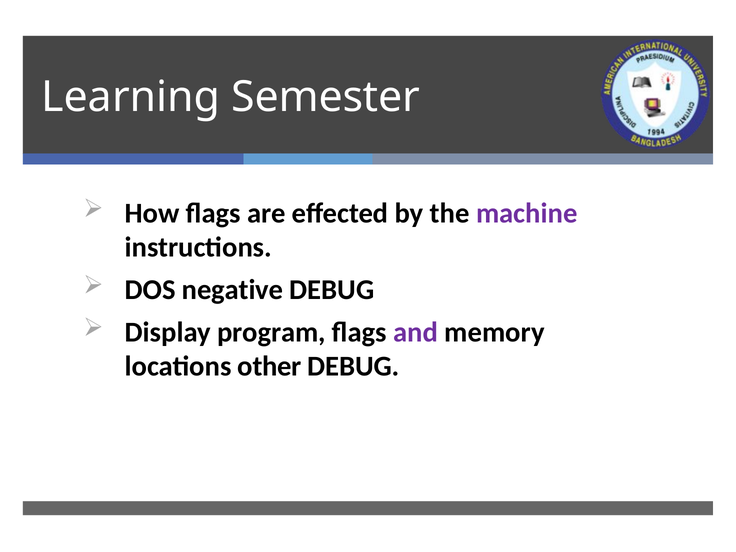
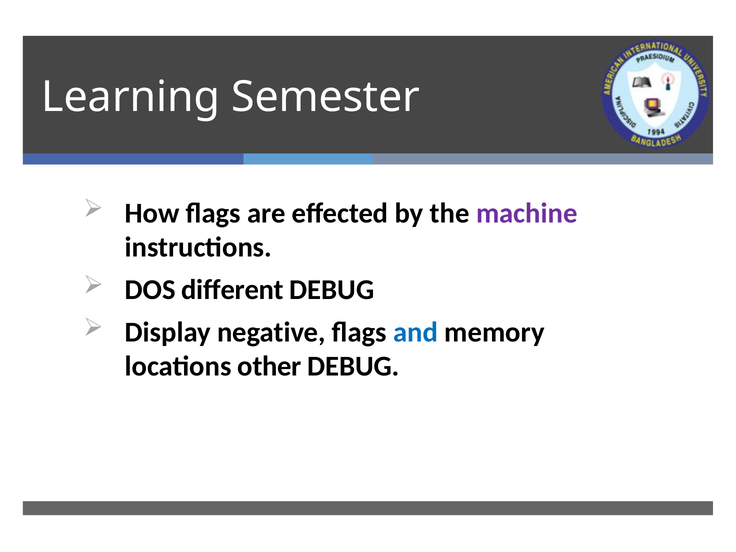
negative: negative -> different
program: program -> negative
and colour: purple -> blue
